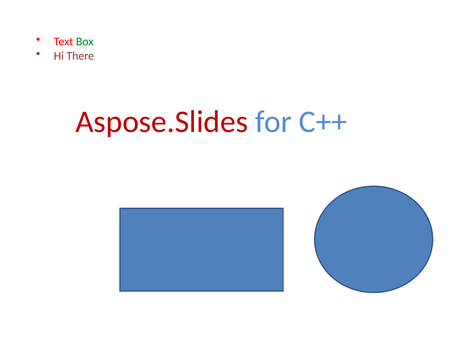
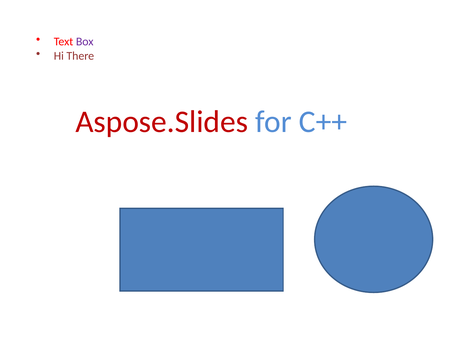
Box colour: green -> purple
